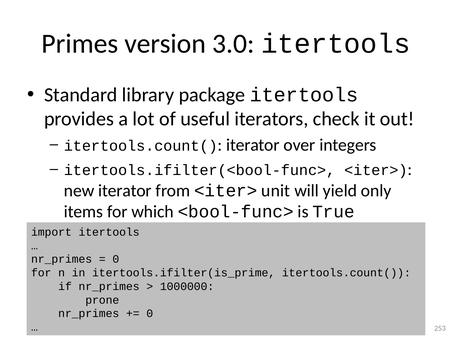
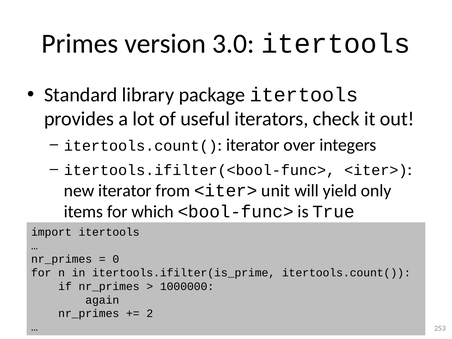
prone: prone -> again
0 at (150, 314): 0 -> 2
